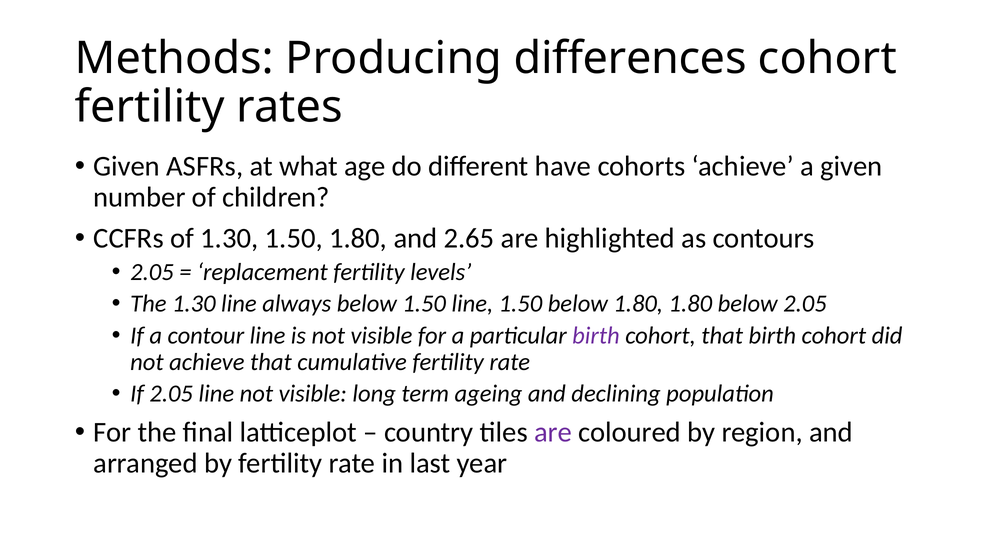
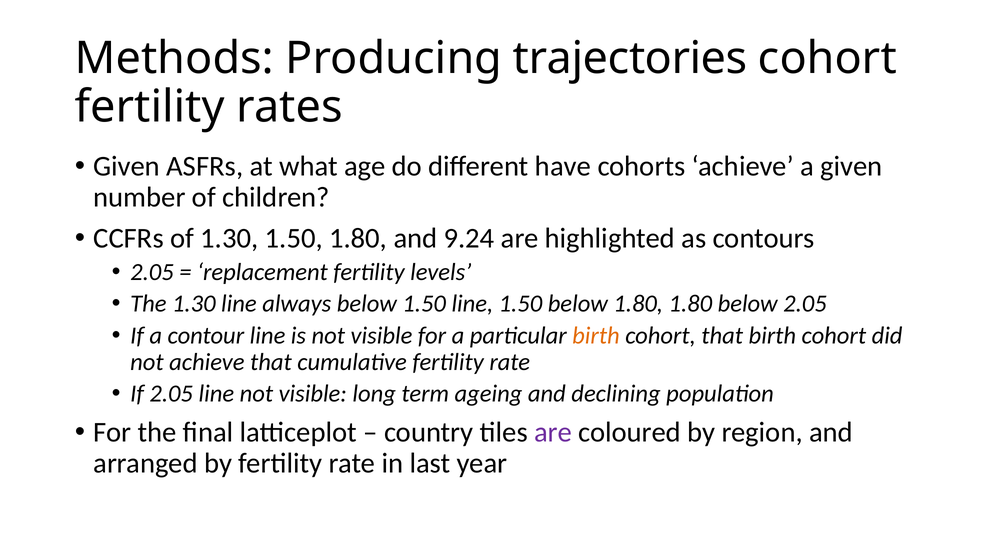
differences: differences -> trajectories
2.65: 2.65 -> 9.24
birth at (596, 335) colour: purple -> orange
